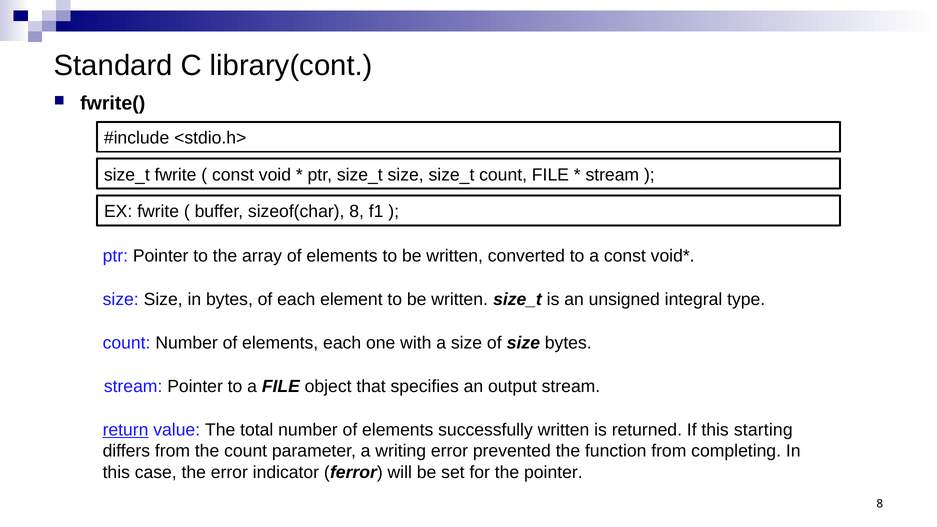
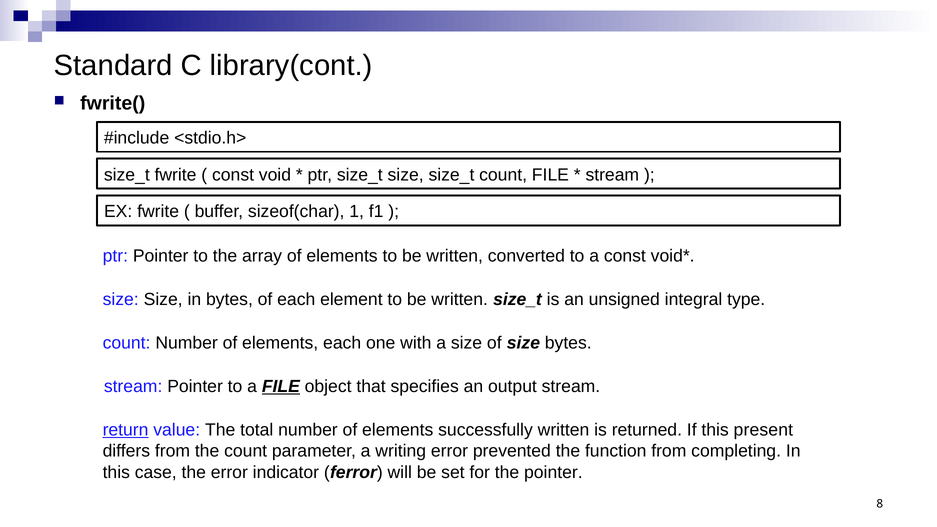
sizeof(char 8: 8 -> 1
FILE at (281, 387) underline: none -> present
starting: starting -> present
